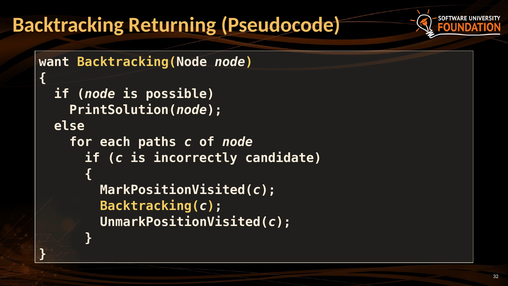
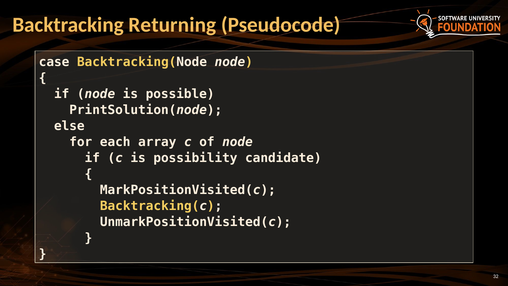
want: want -> case
paths: paths -> array
incorrectly: incorrectly -> possibility
